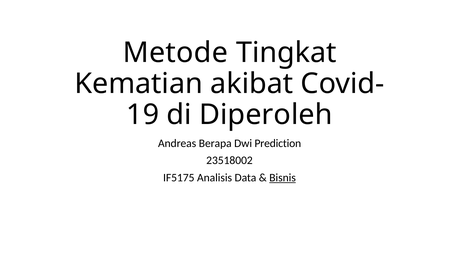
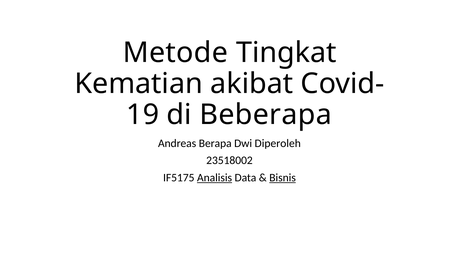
Diperoleh: Diperoleh -> Beberapa
Prediction: Prediction -> Diperoleh
Analisis underline: none -> present
